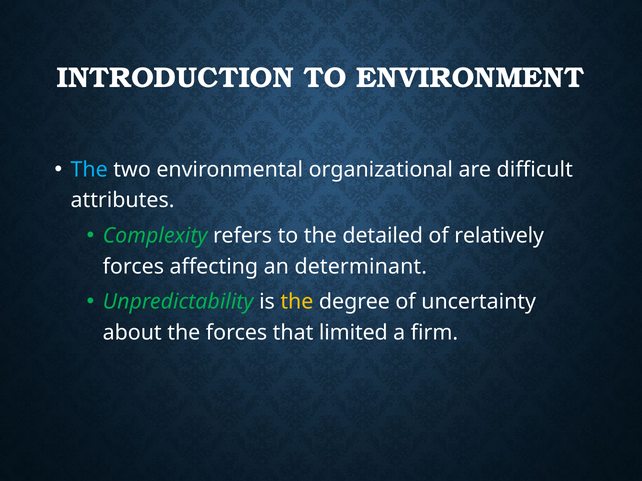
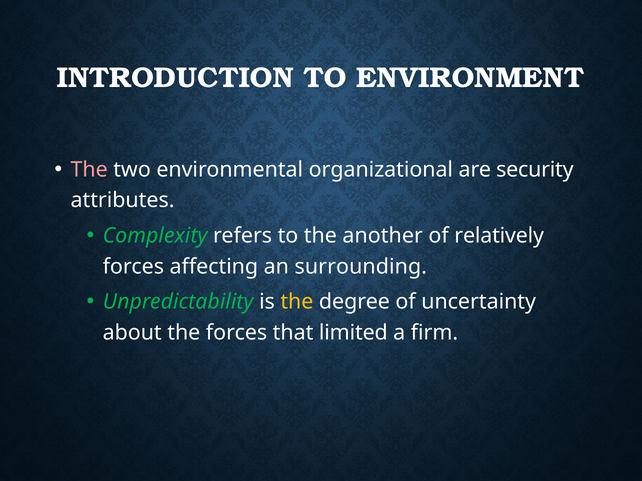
The at (89, 170) colour: light blue -> pink
difficult: difficult -> security
detailed: detailed -> another
determinant: determinant -> surrounding
